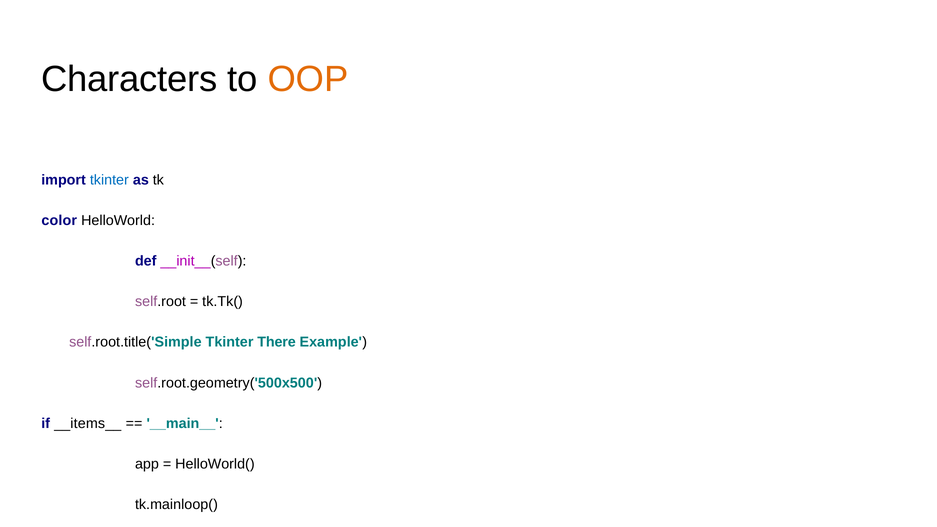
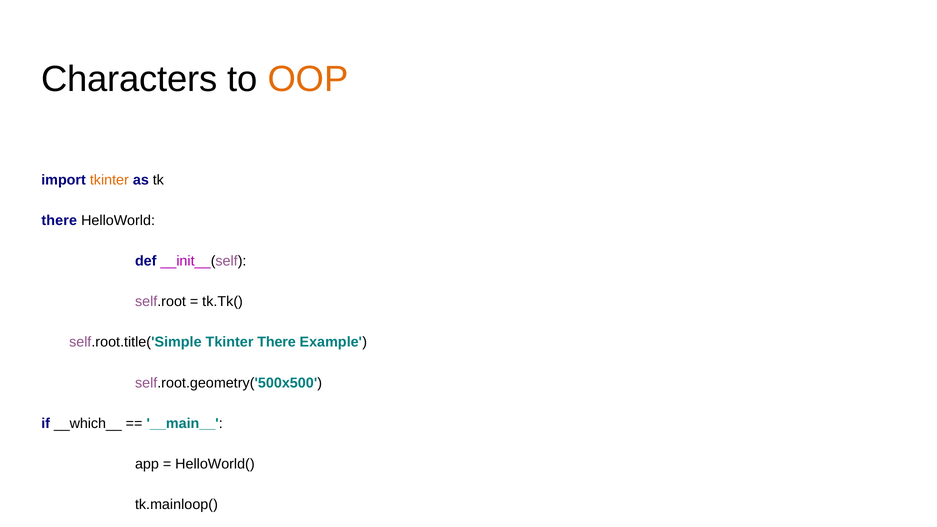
tkinter at (109, 180) colour: blue -> orange
color at (59, 221): color -> there
__items__: __items__ -> __which__
